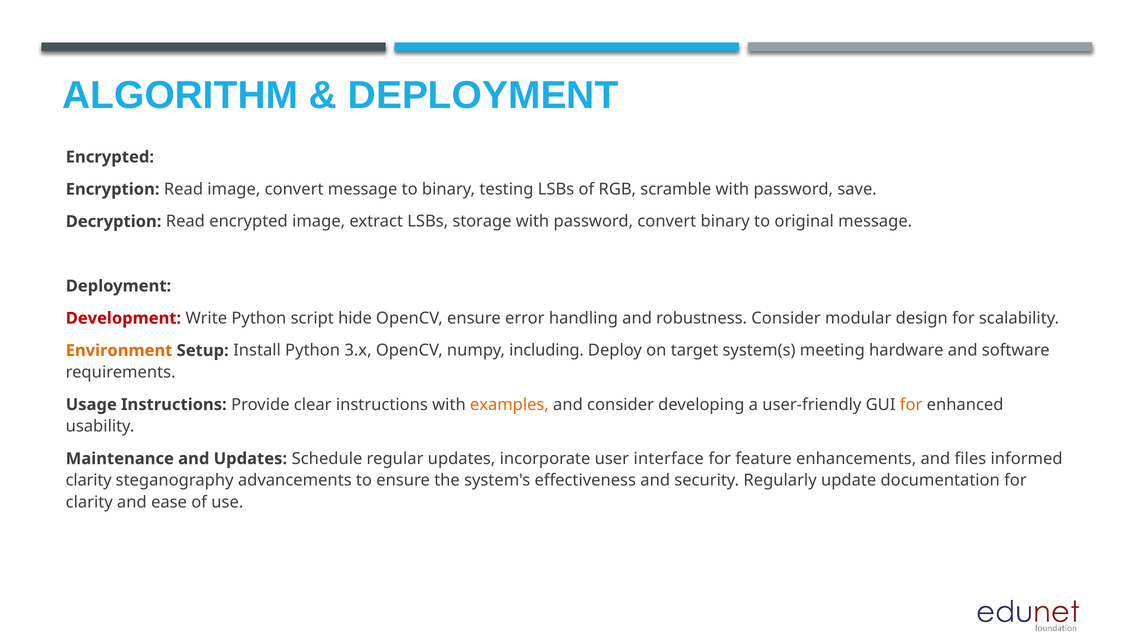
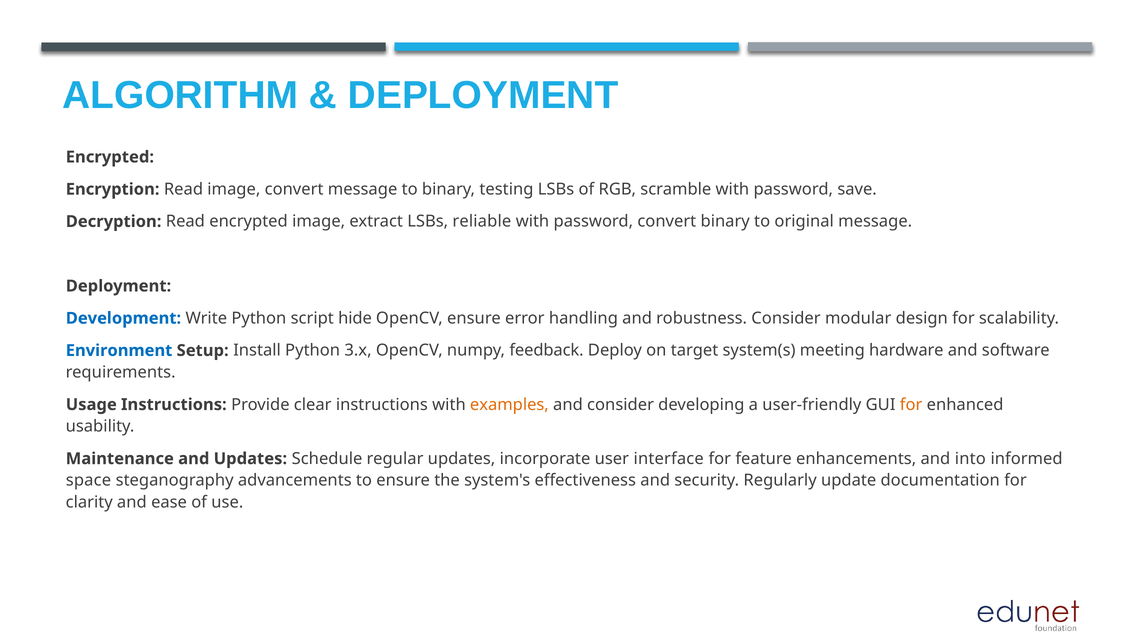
storage: storage -> reliable
Development colour: red -> blue
Environment colour: orange -> blue
including: including -> feedback
files: files -> into
clarity at (89, 480): clarity -> space
